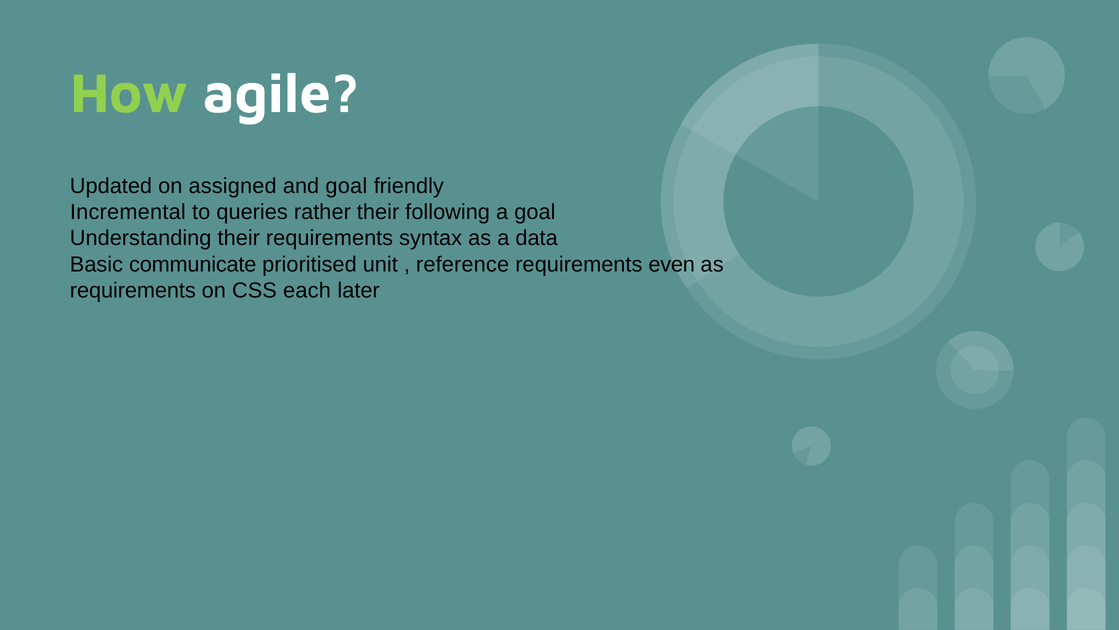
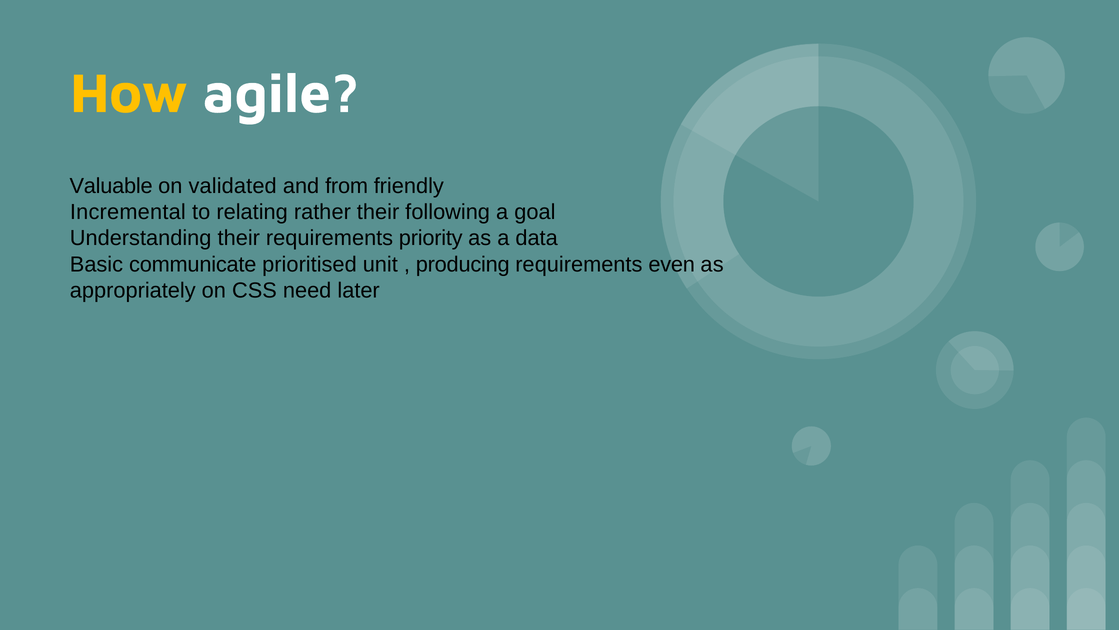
How colour: light green -> yellow
Updated: Updated -> Valuable
assigned: assigned -> validated
and goal: goal -> from
queries: queries -> relating
syntax: syntax -> priority
reference: reference -> producing
requirements at (133, 290): requirements -> appropriately
each: each -> need
